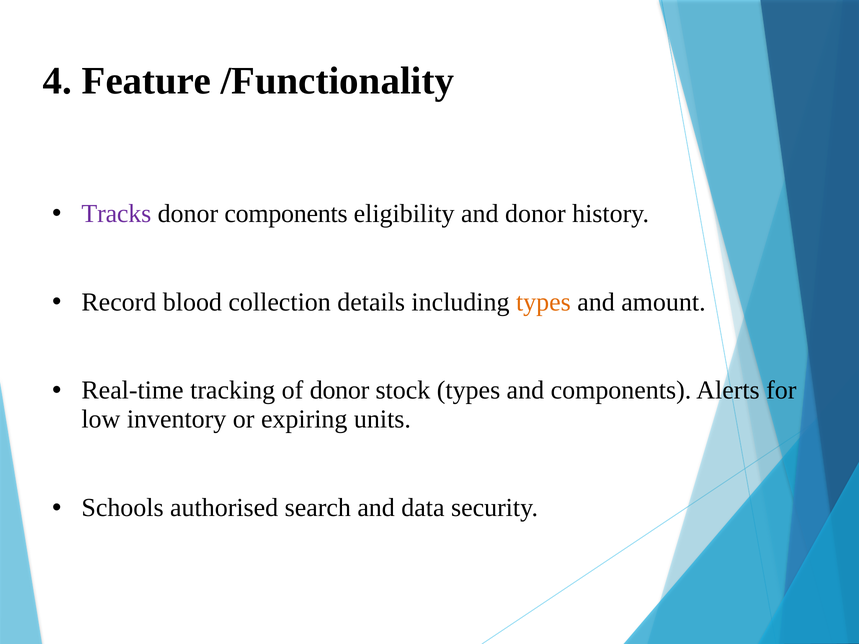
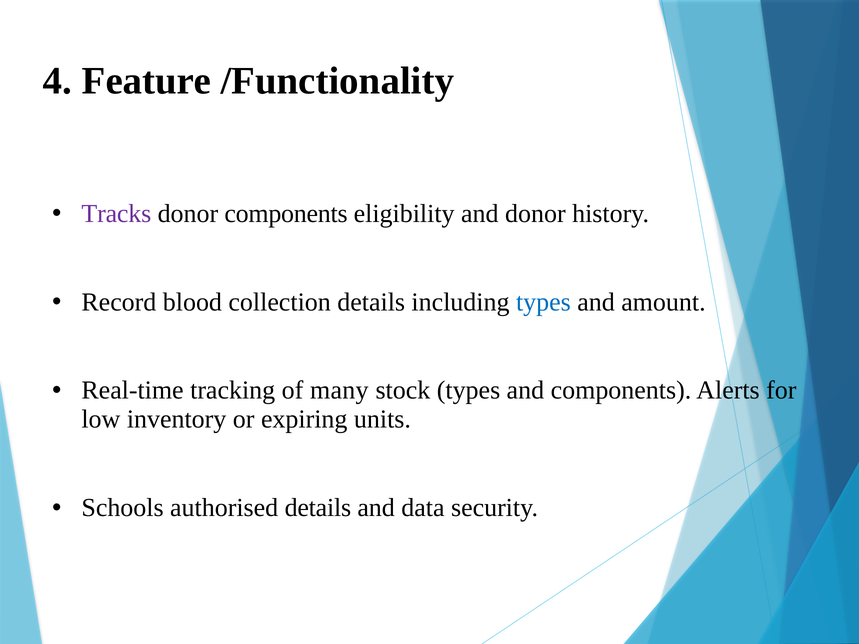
types at (543, 302) colour: orange -> blue
of donor: donor -> many
authorised search: search -> details
